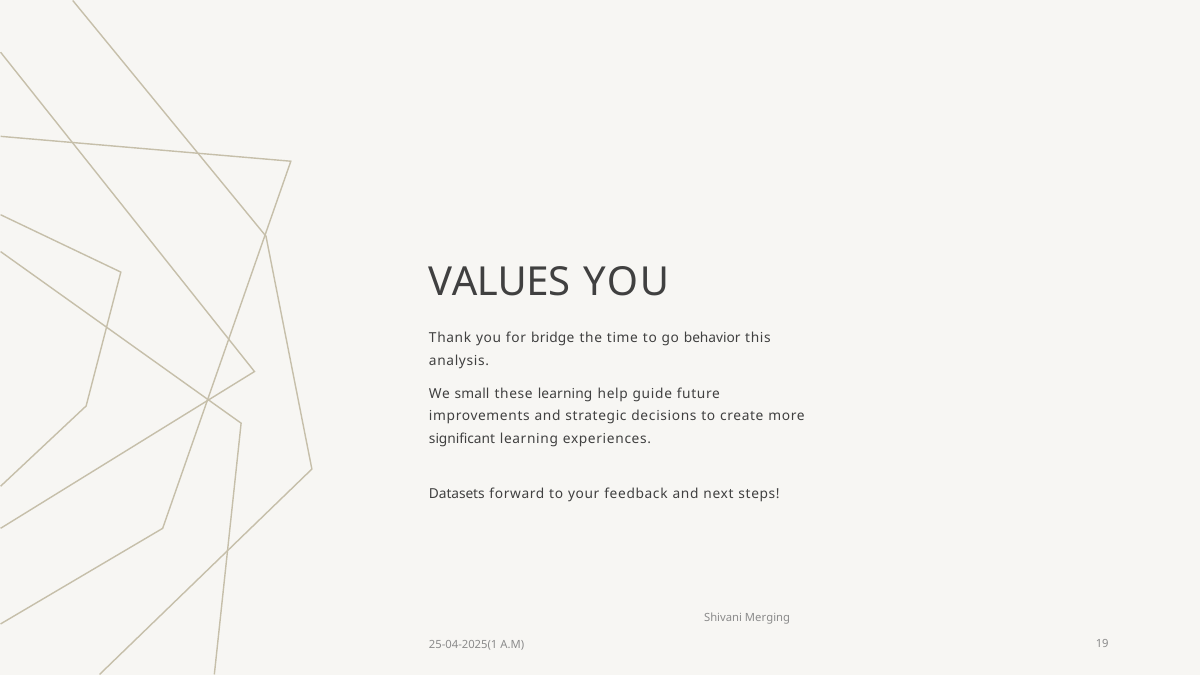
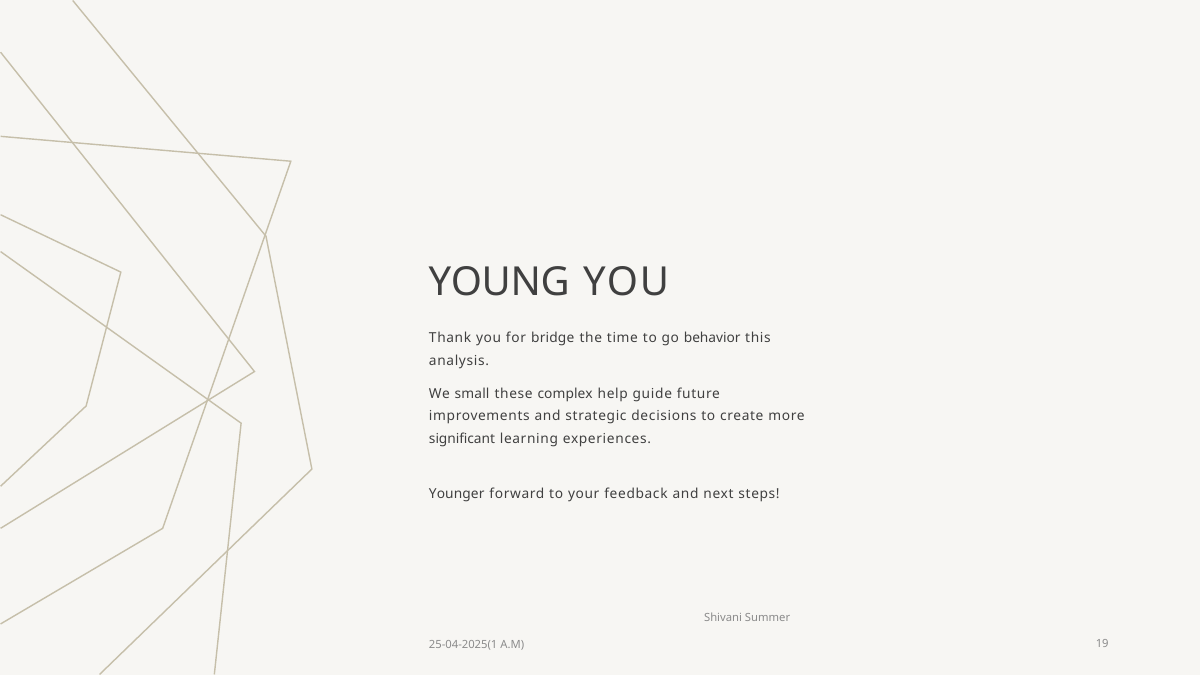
VALUES: VALUES -> YOUNG
these learning: learning -> complex
Datasets: Datasets -> Younger
Merging: Merging -> Summer
